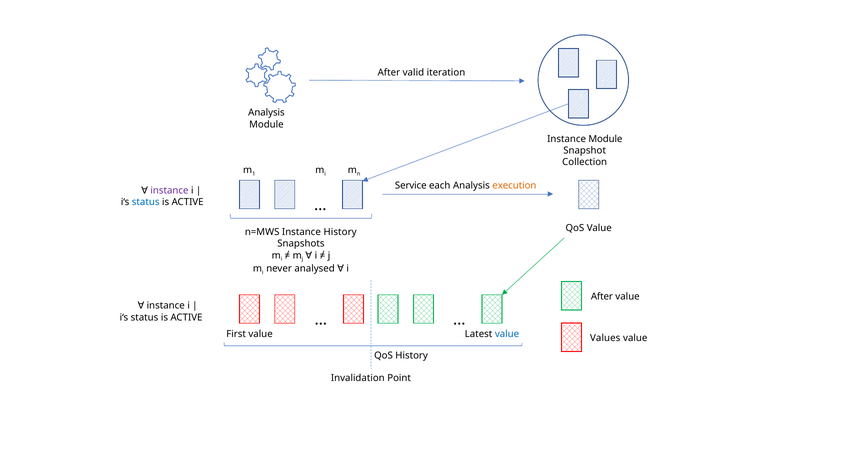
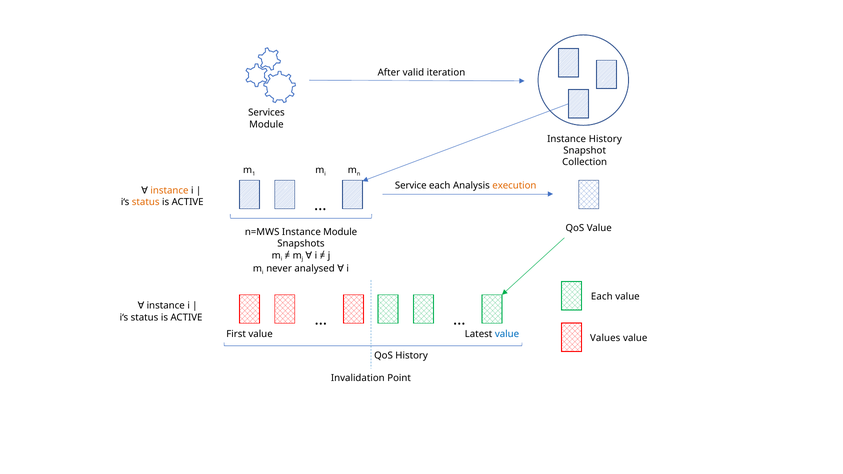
Analysis at (266, 113): Analysis -> Services
Instance Module: Module -> History
instance at (169, 191) colour: purple -> orange
status at (146, 202) colour: blue -> orange
Instance History: History -> Module
After at (602, 297): After -> Each
